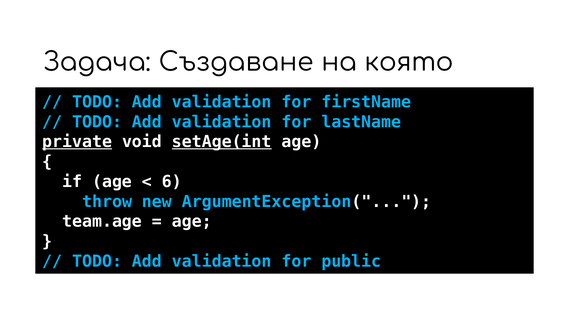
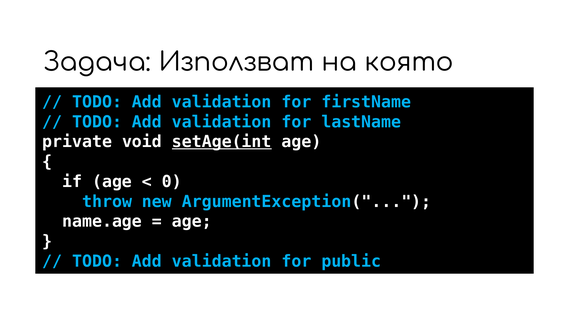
Създаване: Създаване -> Използват
private underline: present -> none
6: 6 -> 0
team.age: team.age -> name.age
